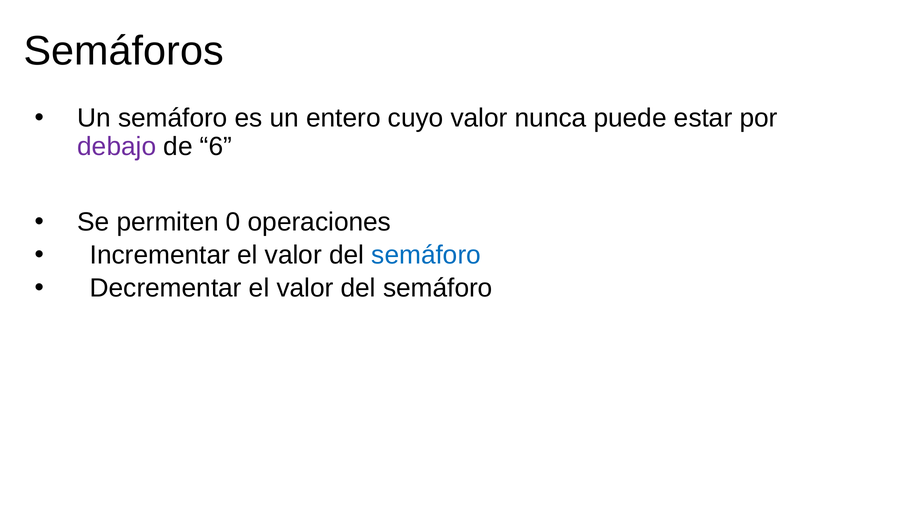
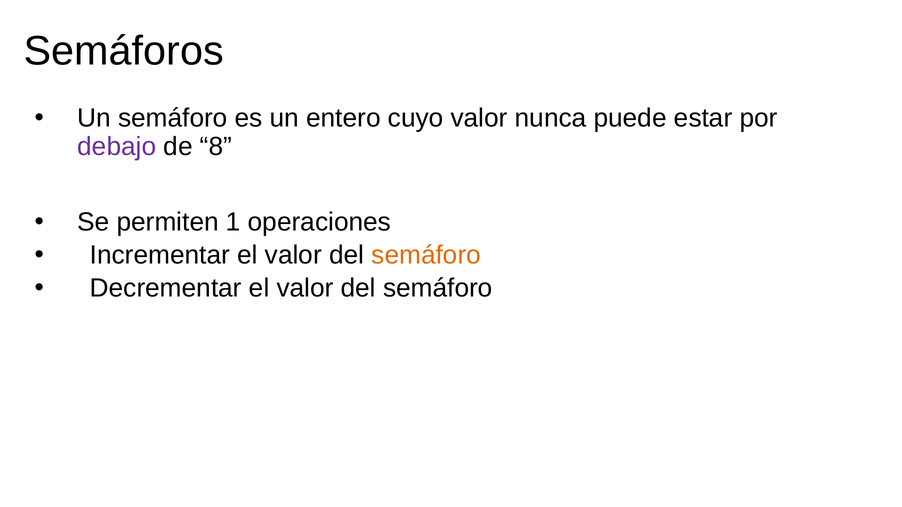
6: 6 -> 8
0: 0 -> 1
semáforo at (426, 255) colour: blue -> orange
